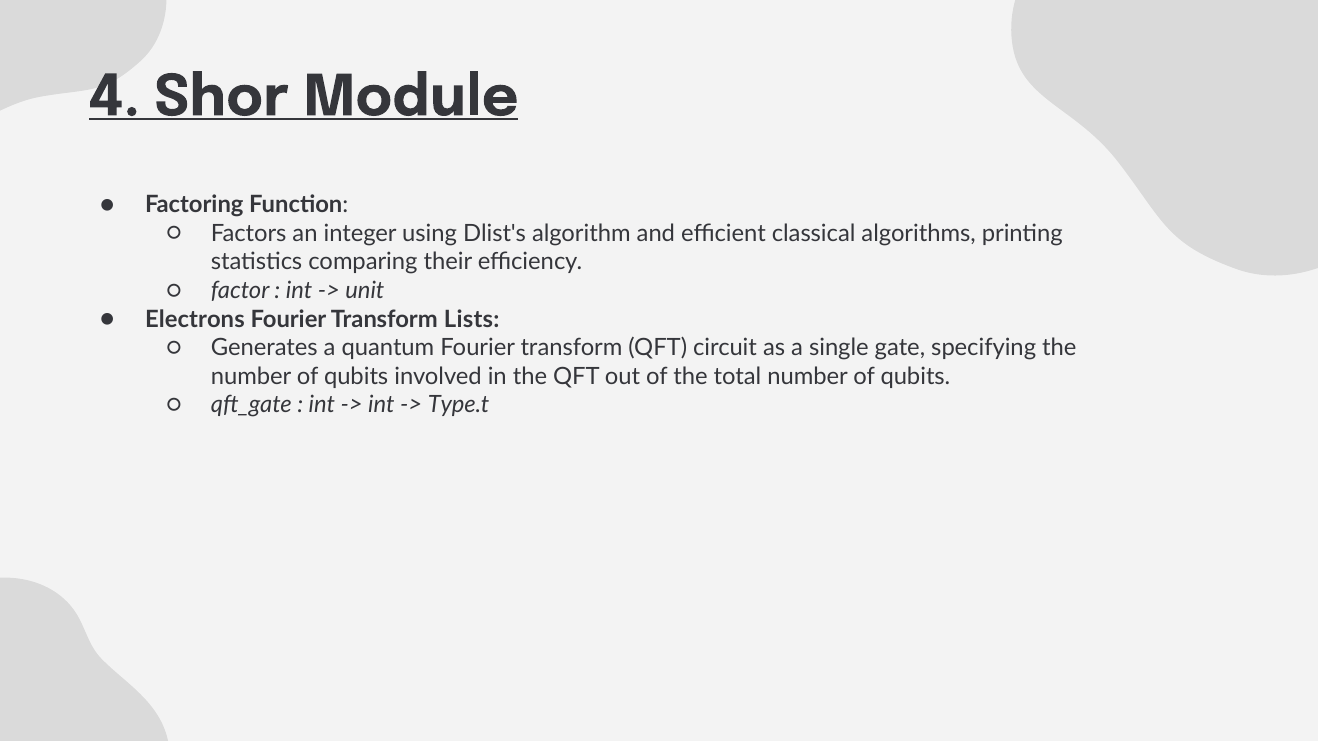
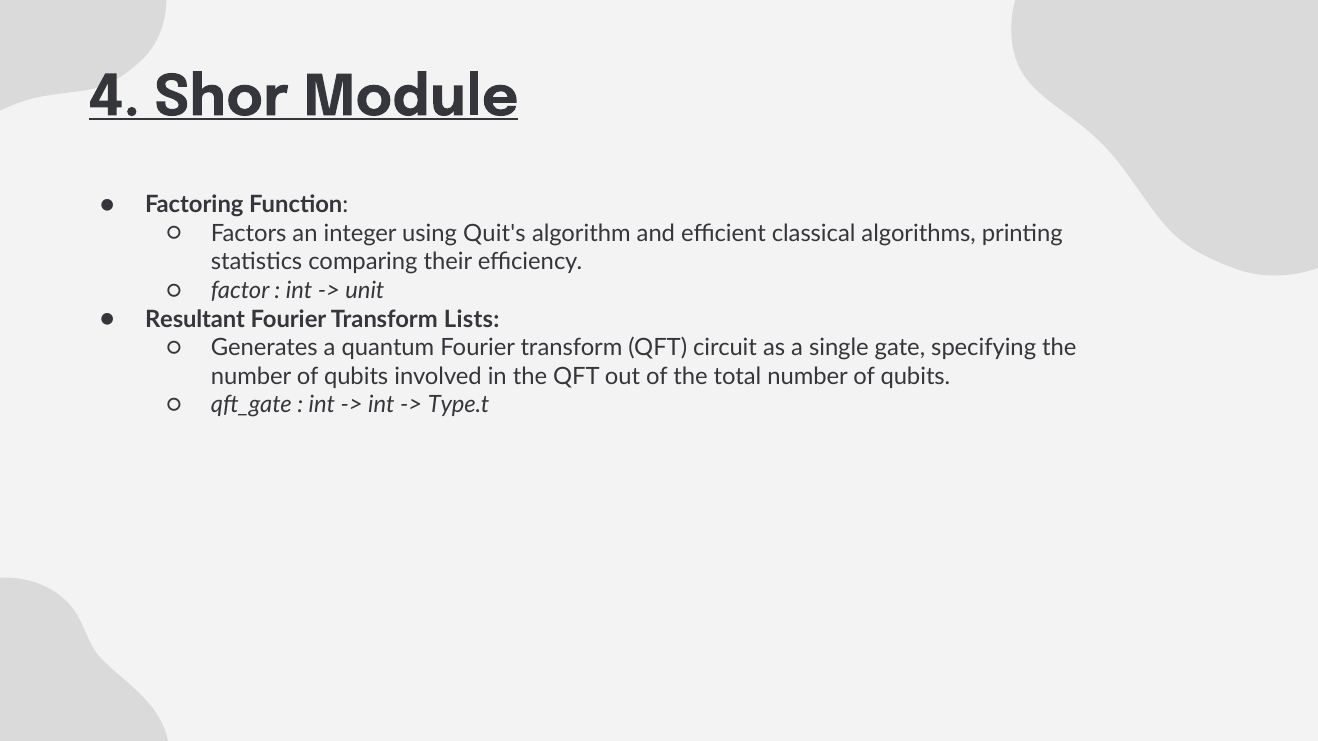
Dlist's: Dlist's -> Quit's
Electrons: Electrons -> Resultant
